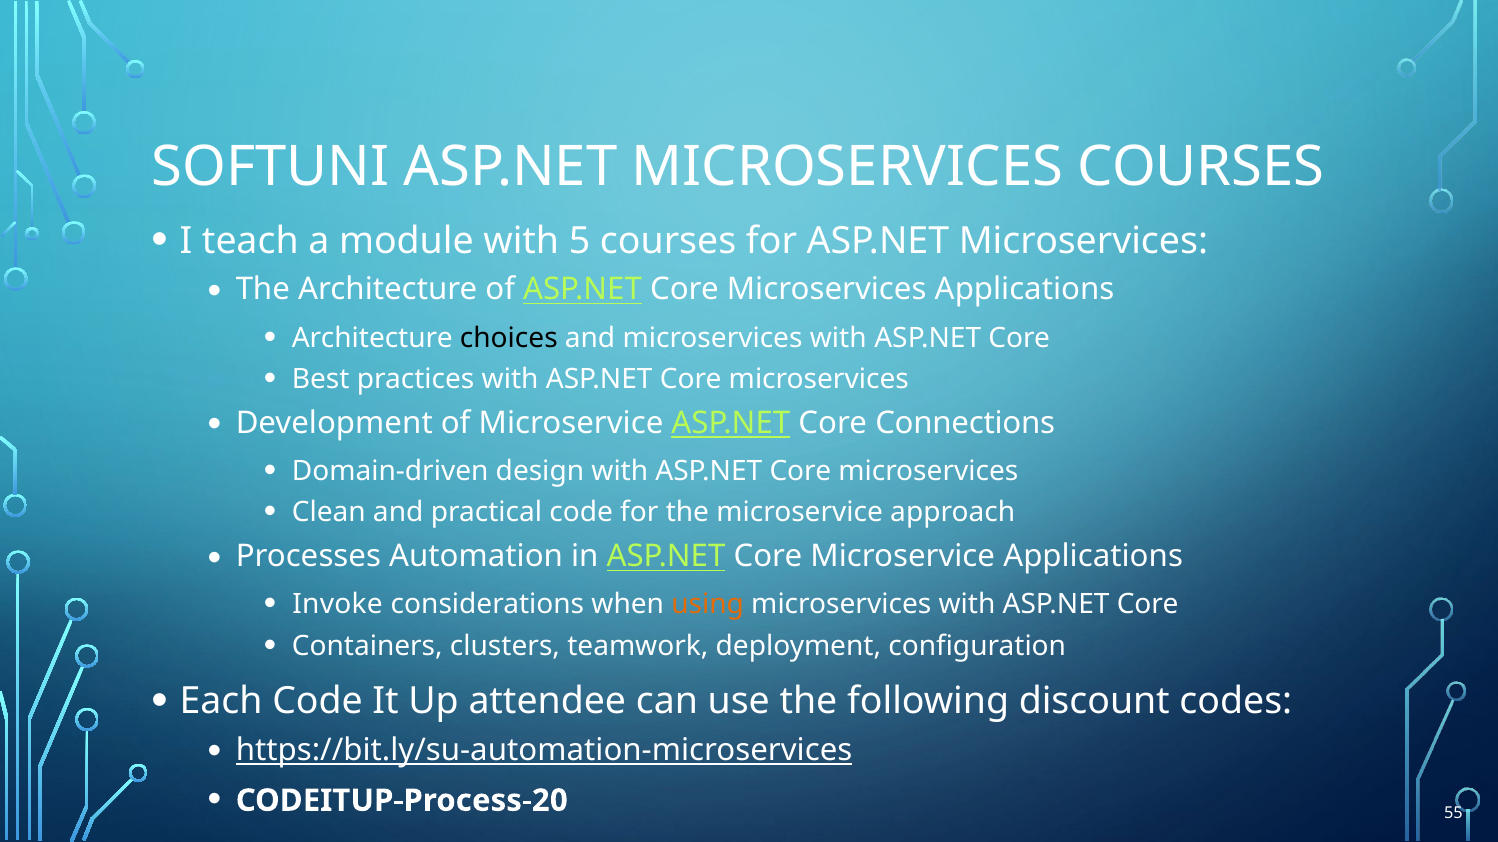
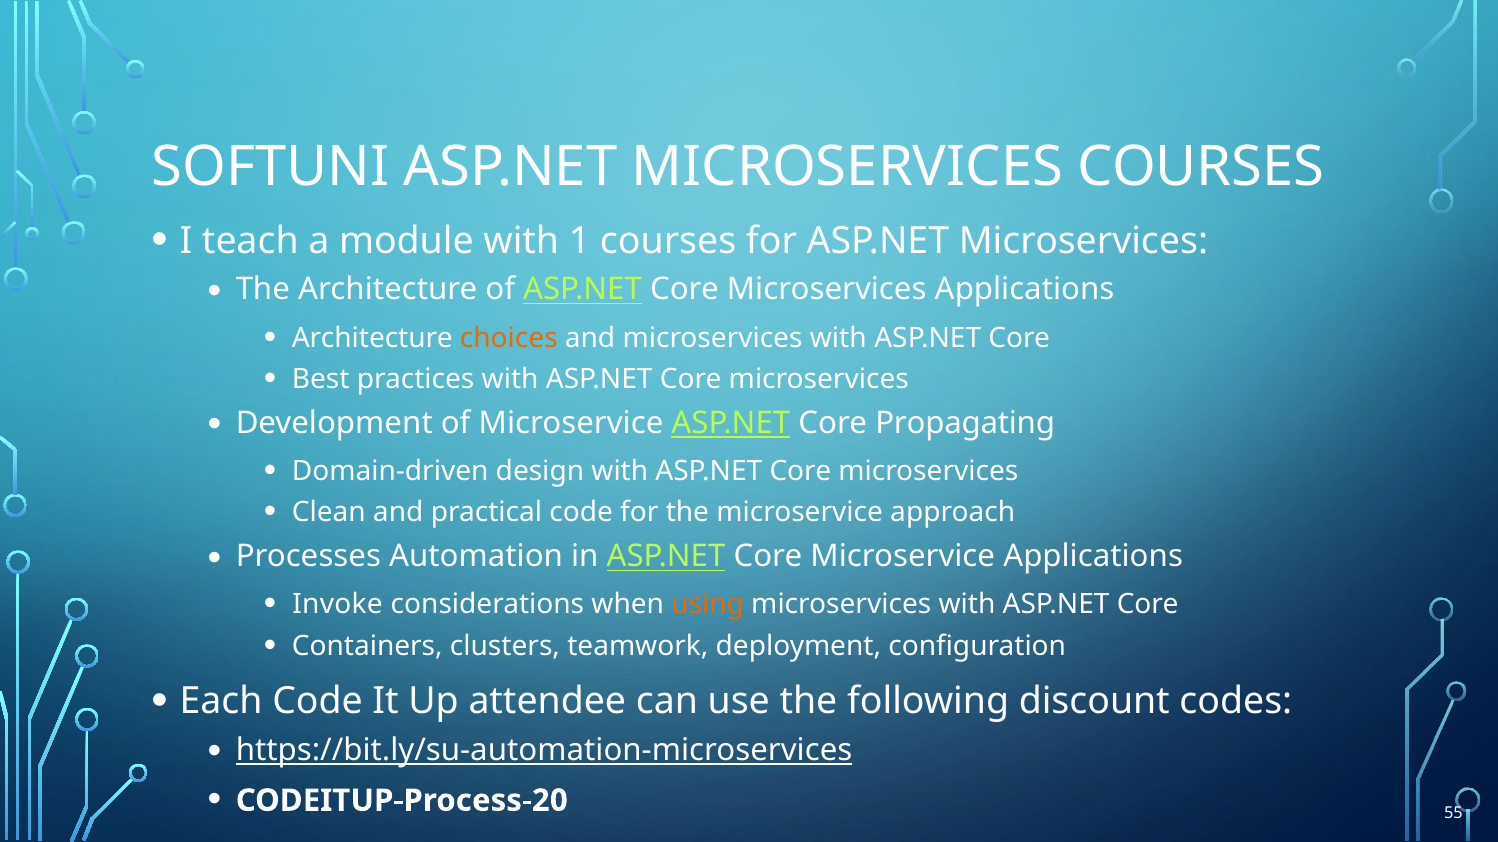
5: 5 -> 1
choices colour: black -> orange
Connections: Connections -> Propagating
